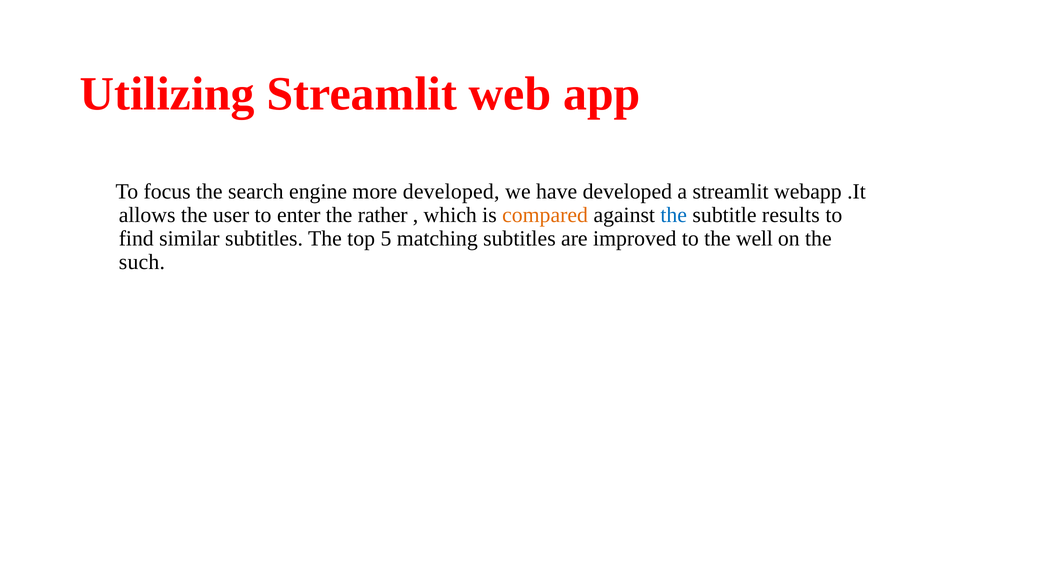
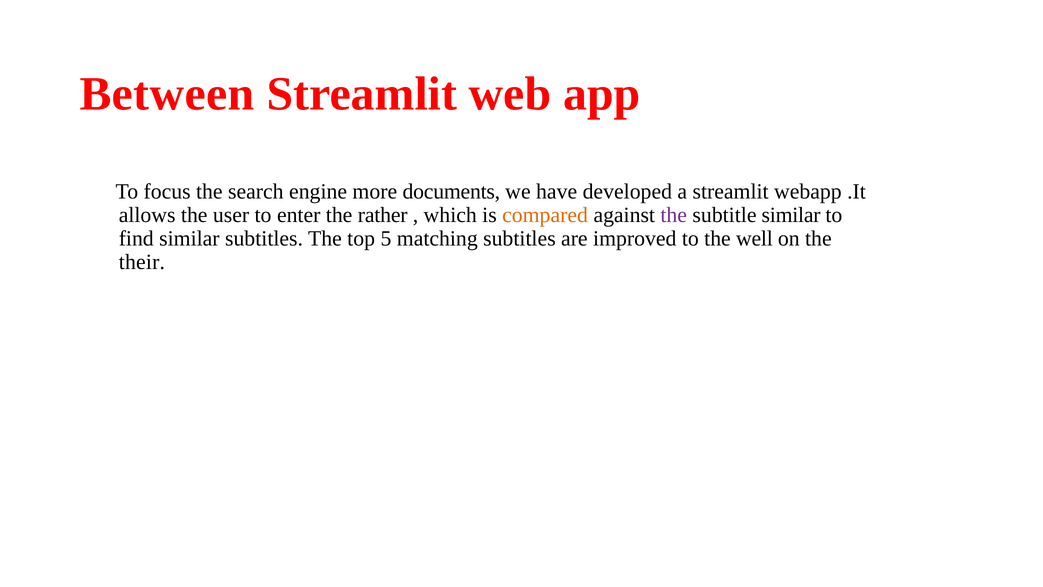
Utilizing: Utilizing -> Between
more developed: developed -> documents
the at (674, 215) colour: blue -> purple
subtitle results: results -> similar
such: such -> their
